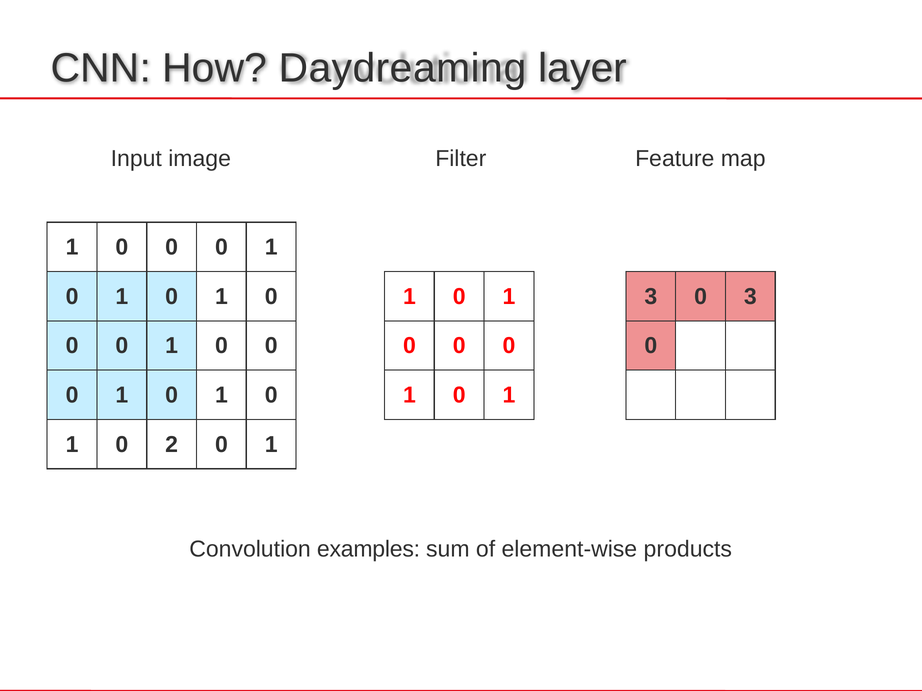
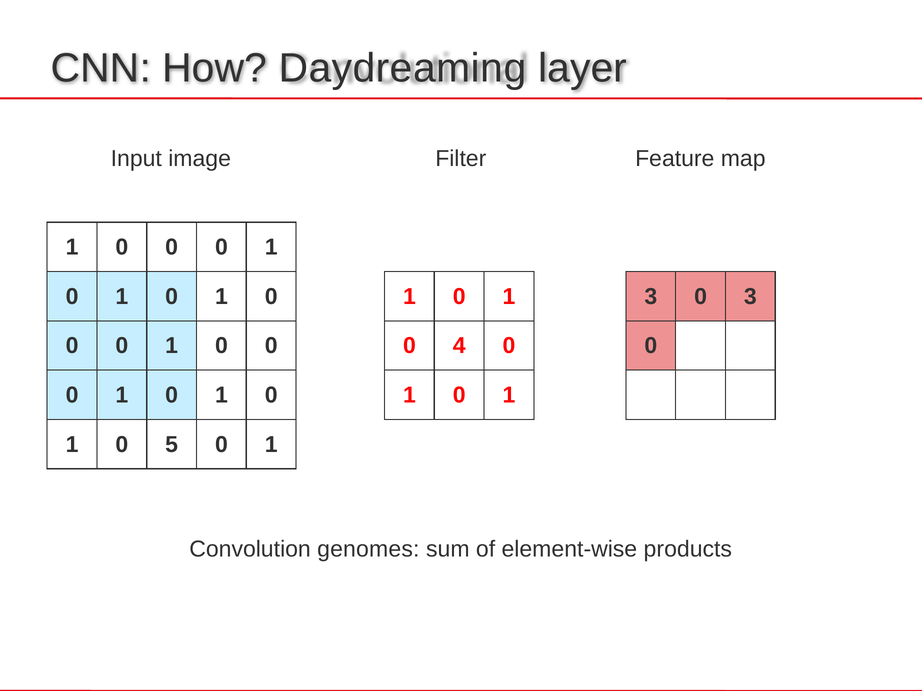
0 at (459, 346): 0 -> 4
2: 2 -> 5
examples: examples -> genomes
